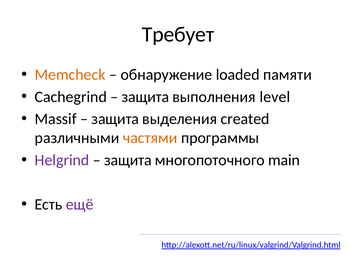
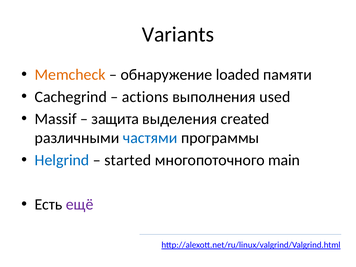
Требует: Требует -> Variants
защита at (145, 97): защита -> actions
level: level -> used
частями colour: orange -> blue
Helgrind colour: purple -> blue
защита at (128, 160): защита -> started
